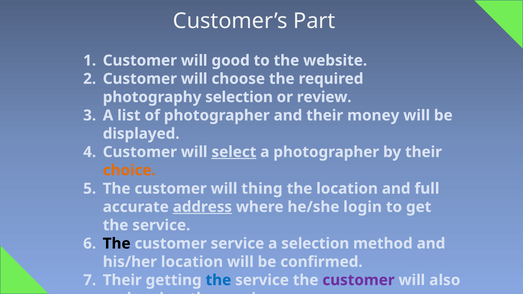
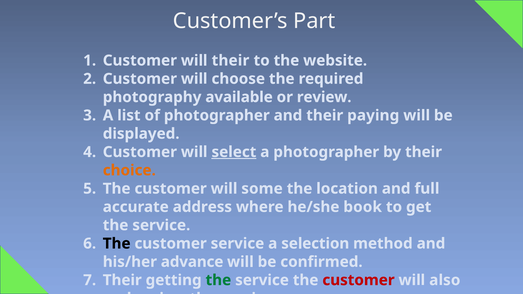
will good: good -> their
photography selection: selection -> available
money: money -> paying
thing: thing -> some
address underline: present -> none
login: login -> book
his/her location: location -> advance
the at (218, 280) colour: blue -> green
customer at (358, 280) colour: purple -> red
